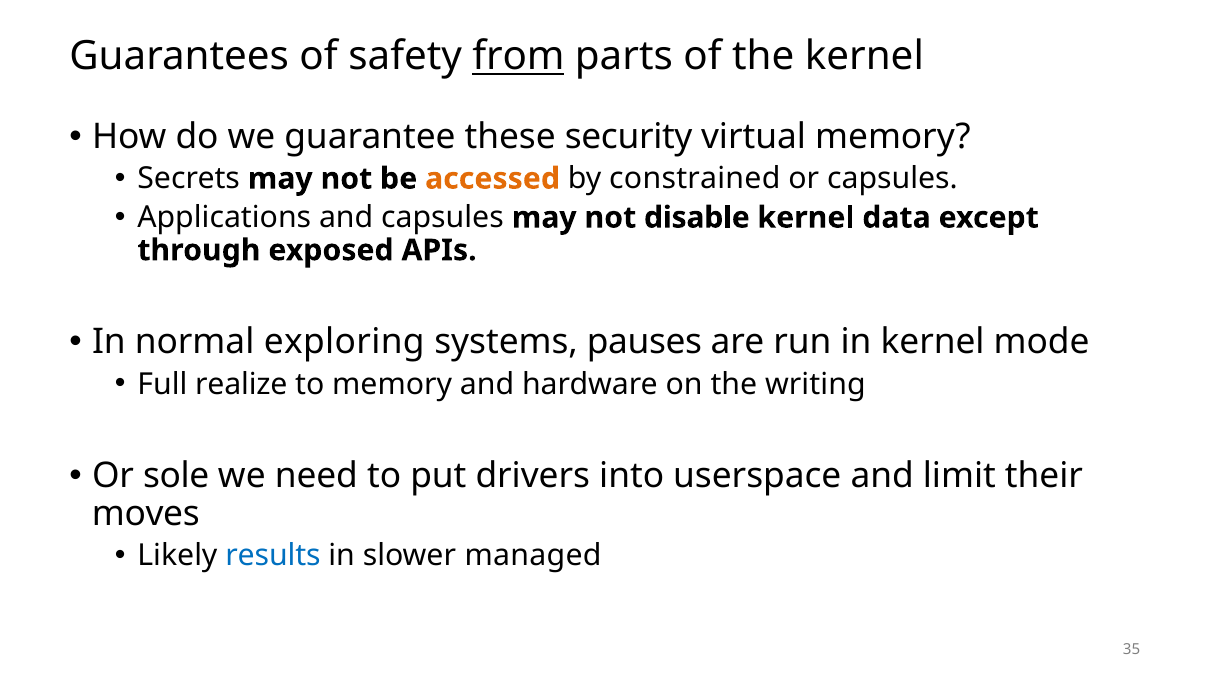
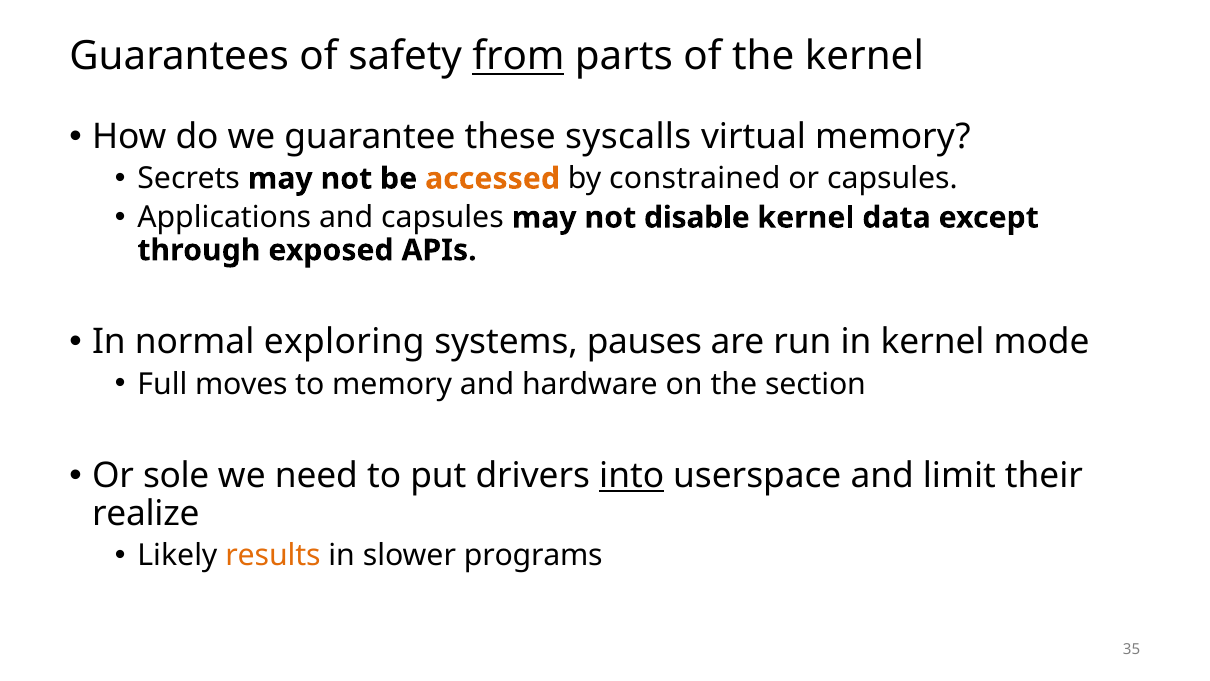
security: security -> syscalls
realize: realize -> moves
writing: writing -> section
into underline: none -> present
moves: moves -> realize
results colour: blue -> orange
managed: managed -> programs
